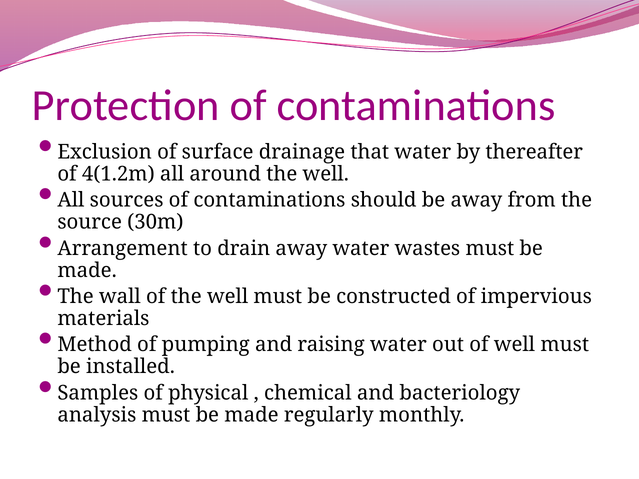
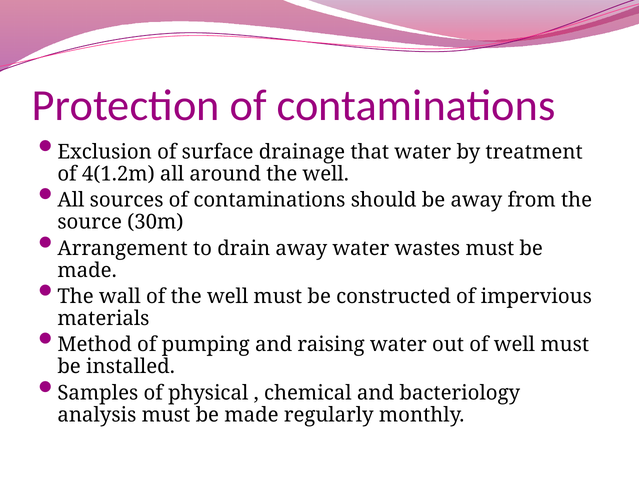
thereafter: thereafter -> treatment
